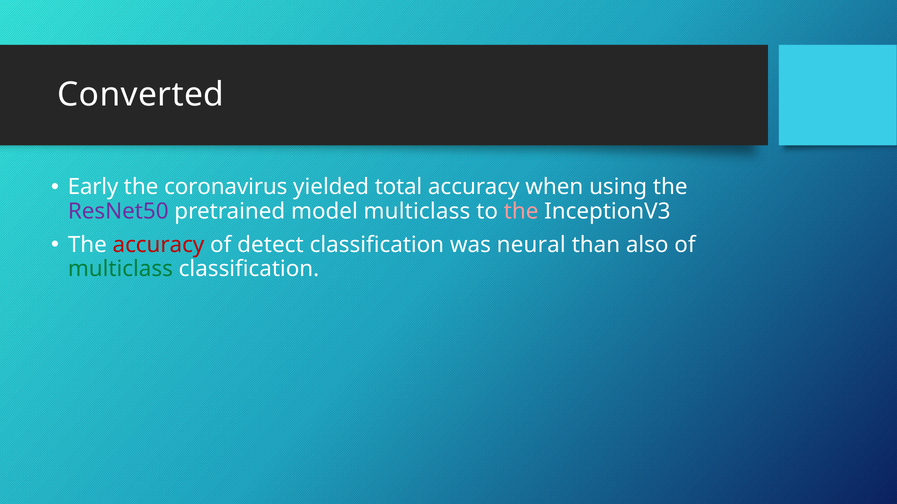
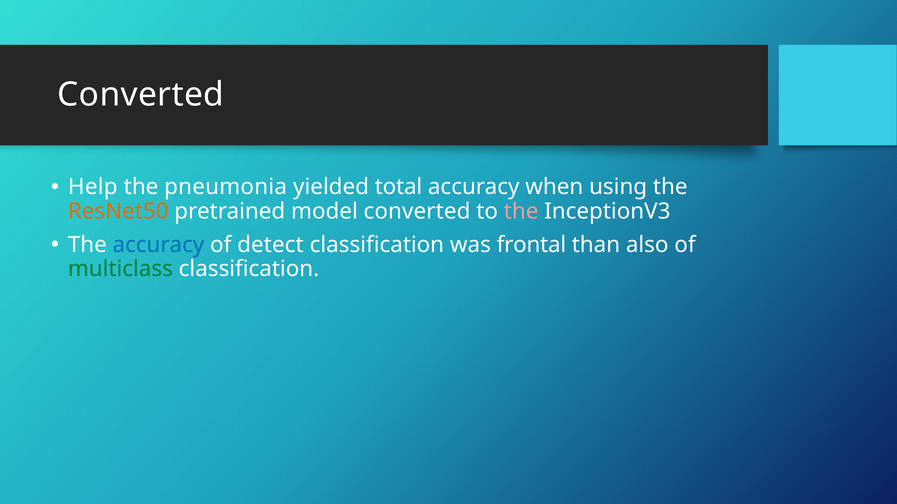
Early: Early -> Help
coronavirus: coronavirus -> pneumonia
ResNet50 colour: purple -> orange
model multiclass: multiclass -> converted
accuracy at (158, 245) colour: red -> blue
neural: neural -> frontal
